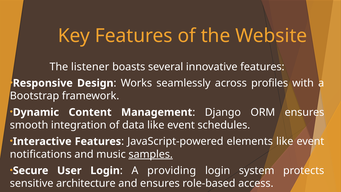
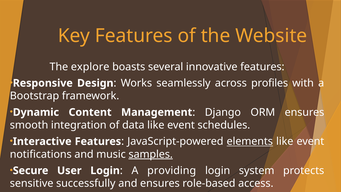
listener: listener -> explore
elements underline: none -> present
architecture: architecture -> successfully
